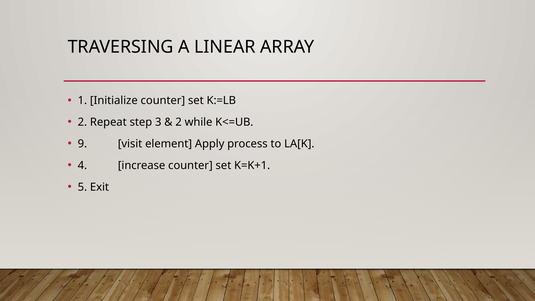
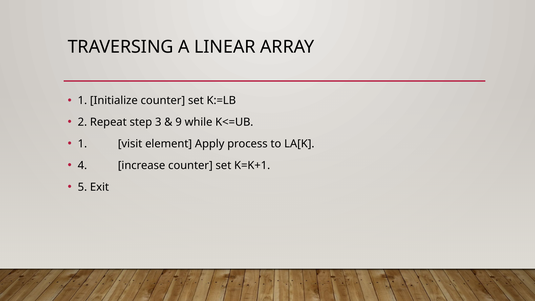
2 at (179, 122): 2 -> 9
9 at (82, 144): 9 -> 1
